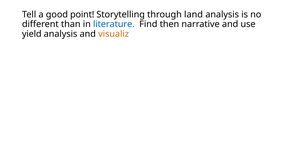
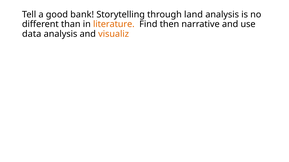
point: point -> bank
literature colour: blue -> orange
yield: yield -> data
